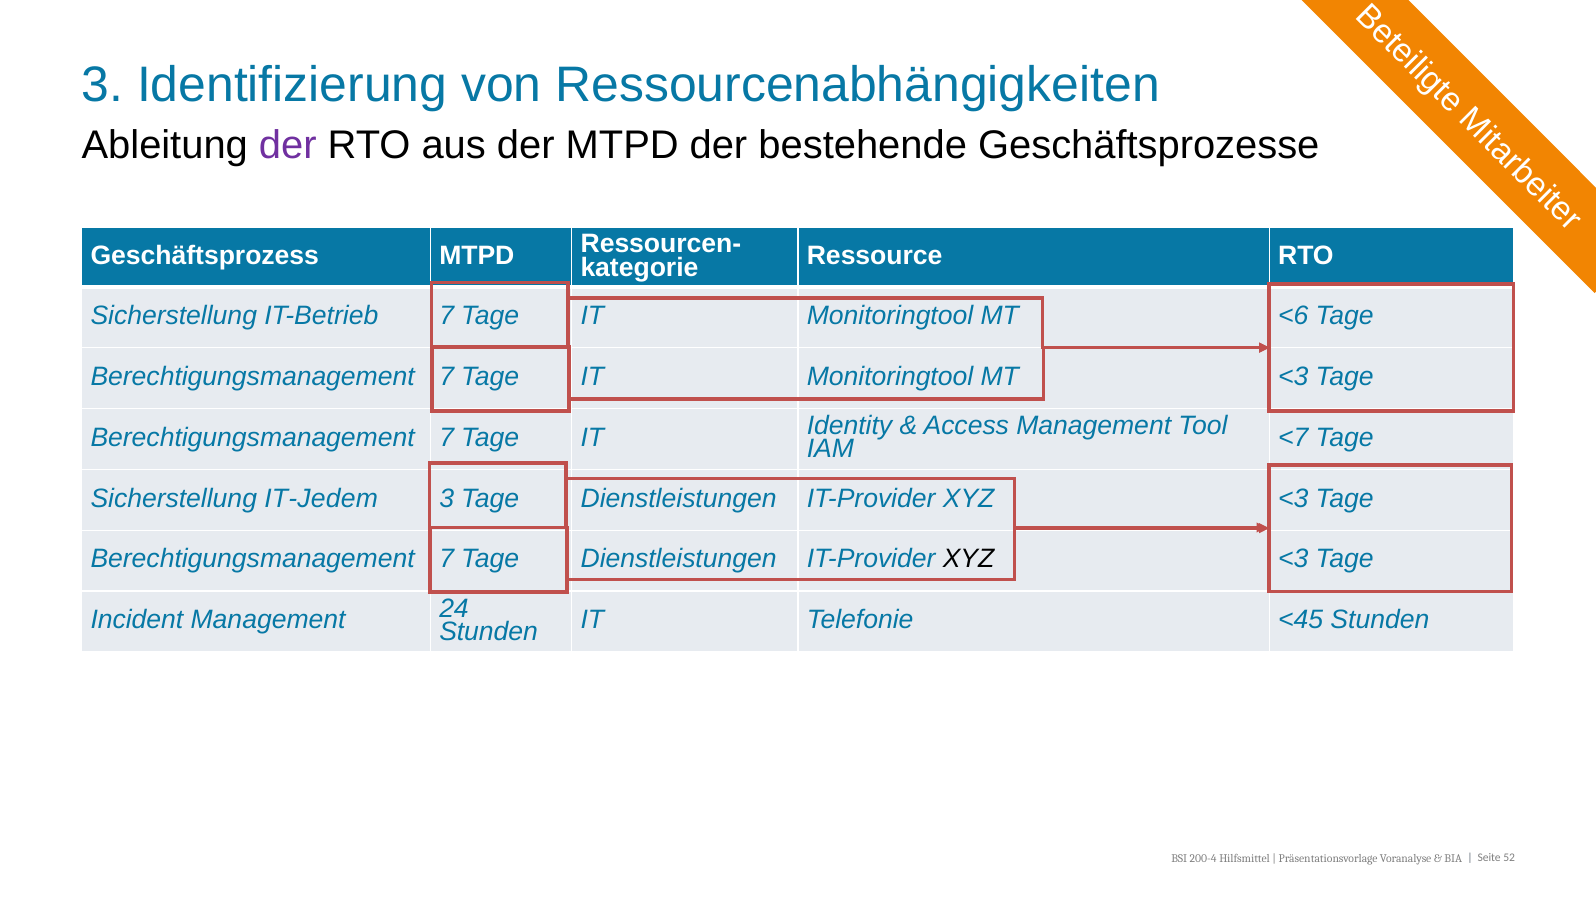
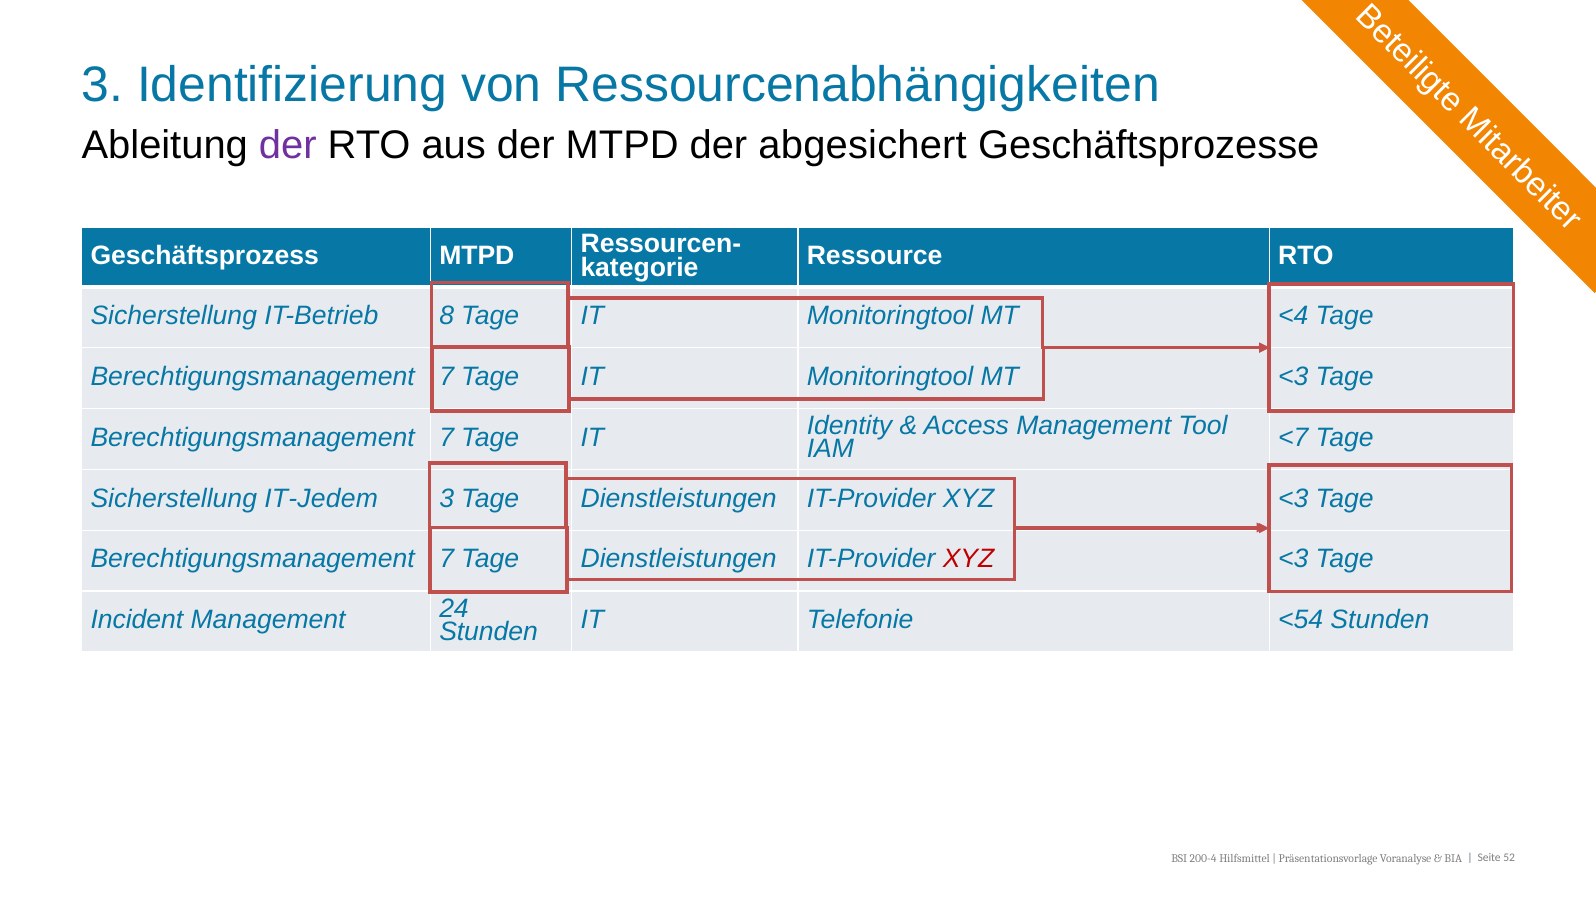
bestehende: bestehende -> abgesichert
IT-Betrieb 7: 7 -> 8
<6: <6 -> <4
XYZ at (969, 559) colour: black -> red
<45: <45 -> <54
